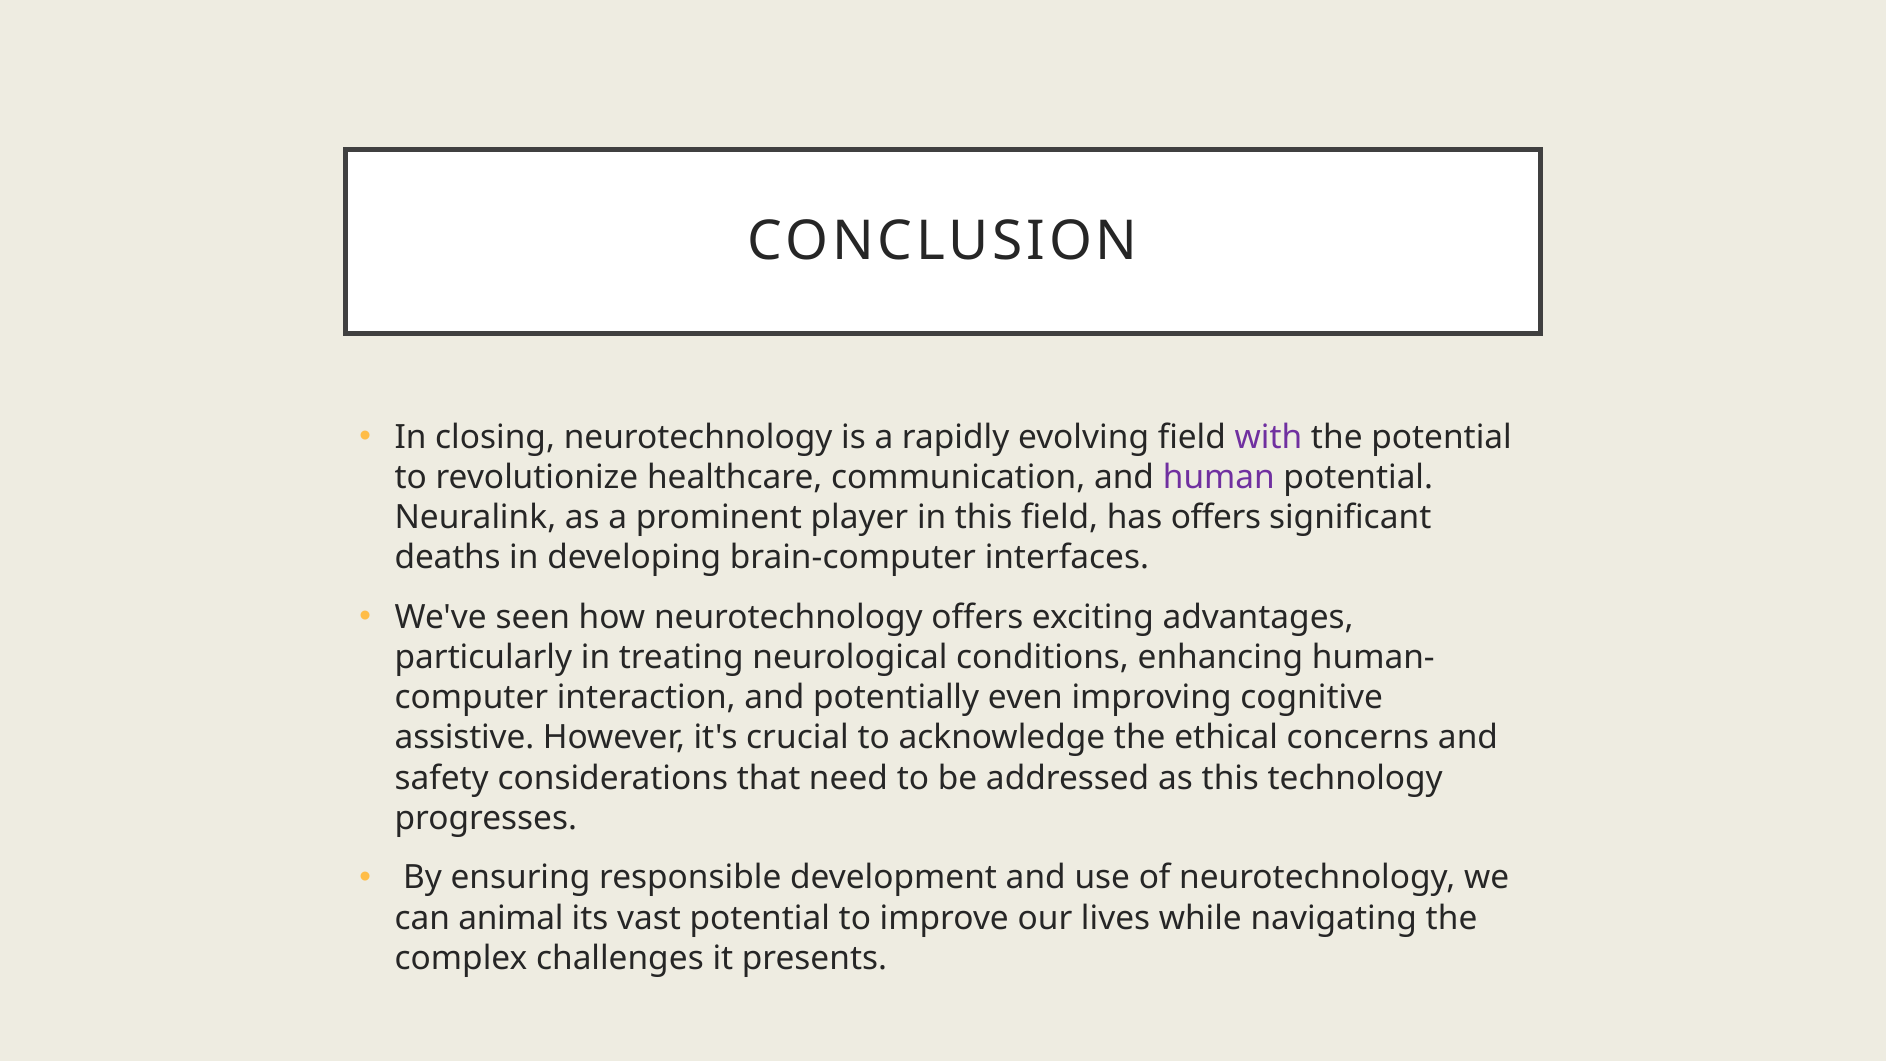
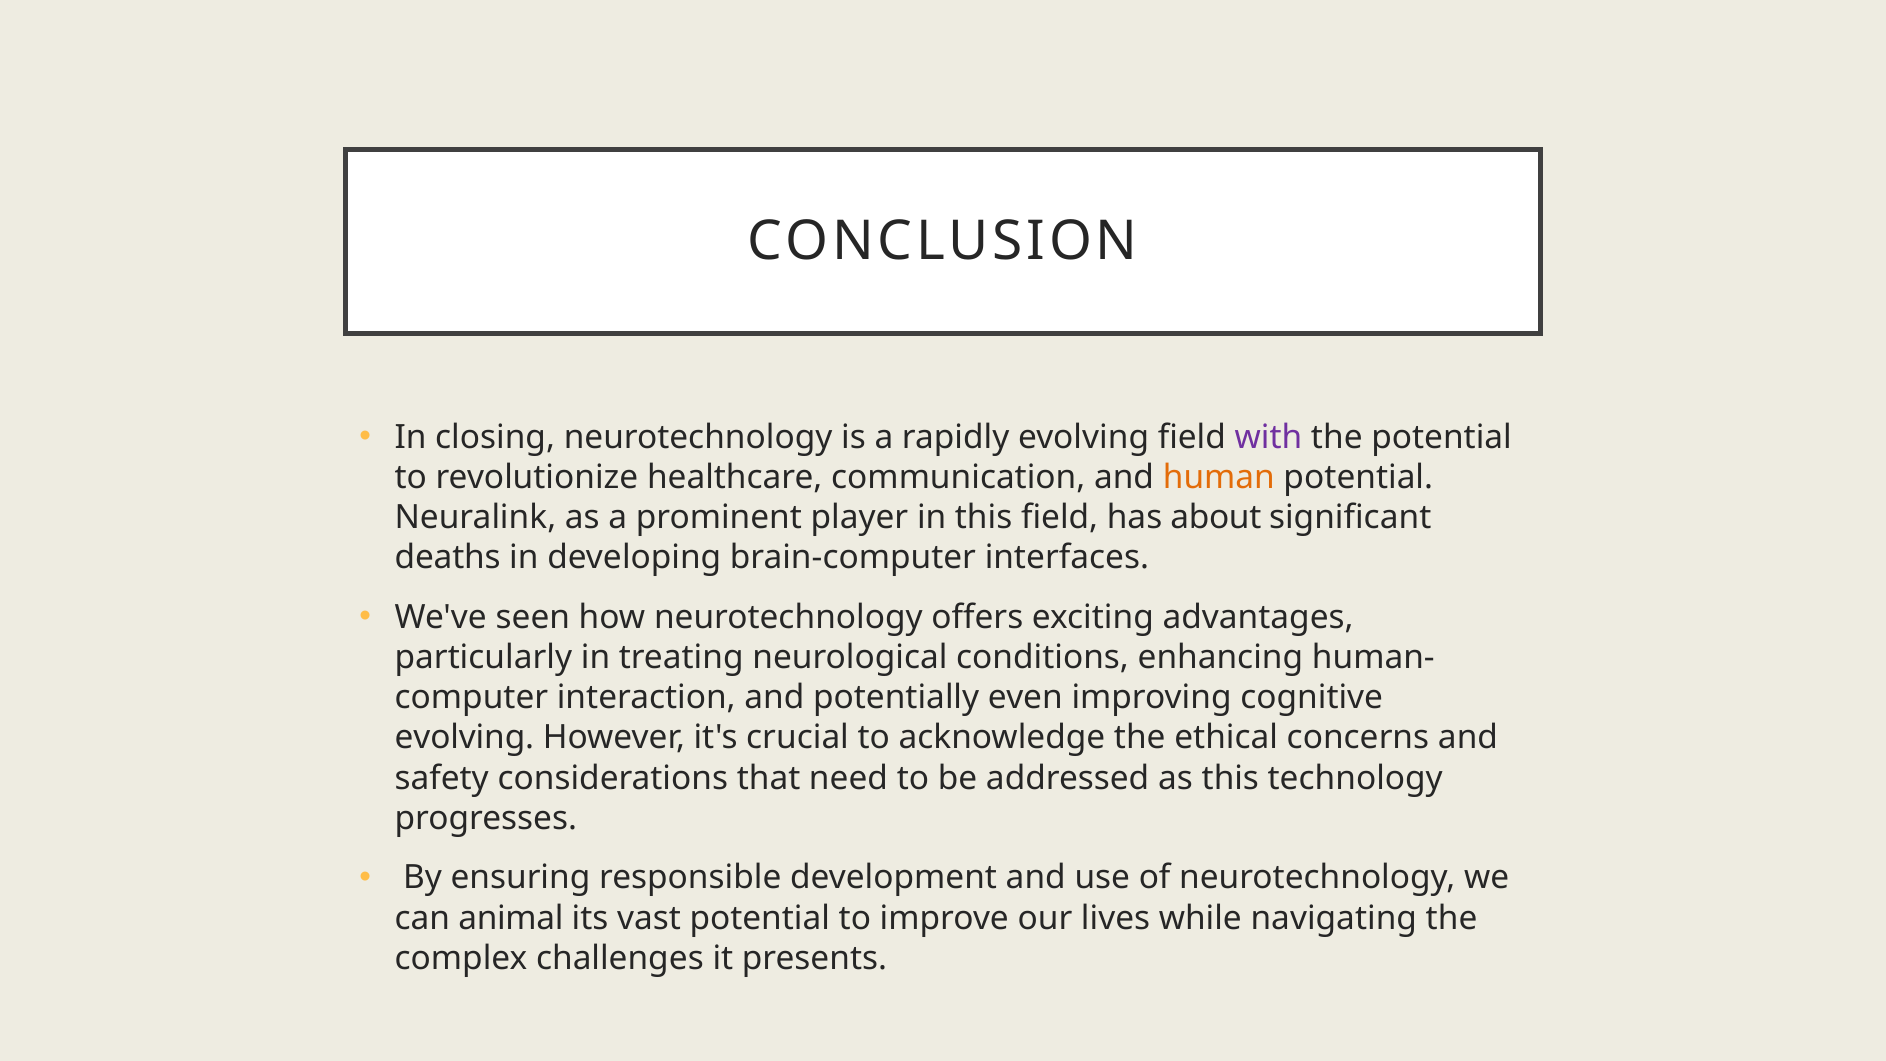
human colour: purple -> orange
has offers: offers -> about
assistive at (464, 738): assistive -> evolving
